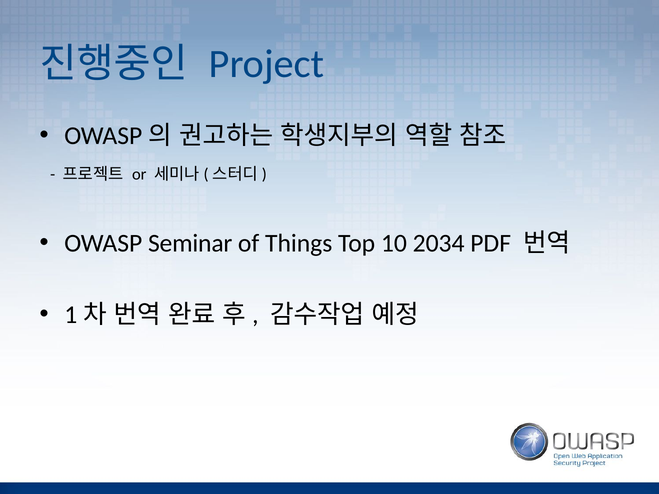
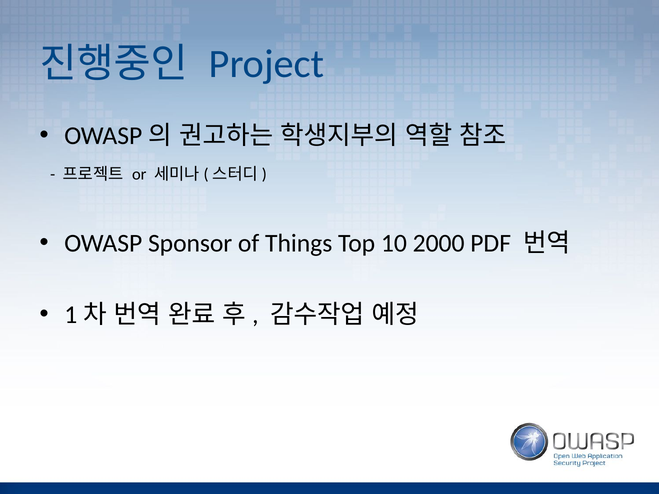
Seminar: Seminar -> Sponsor
2034: 2034 -> 2000
